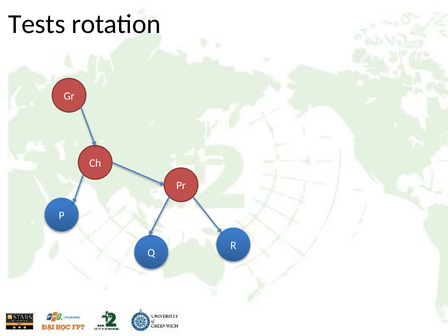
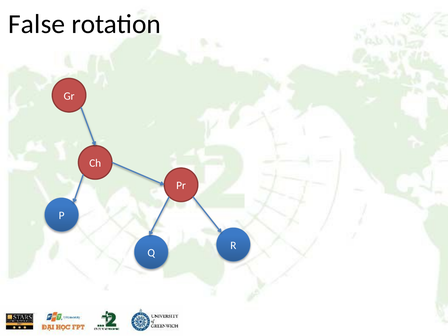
Tests: Tests -> False
